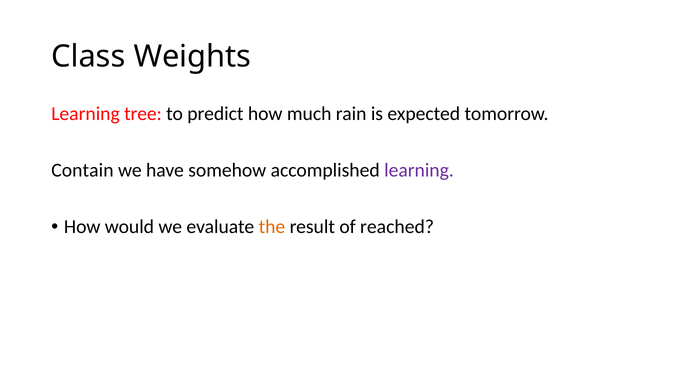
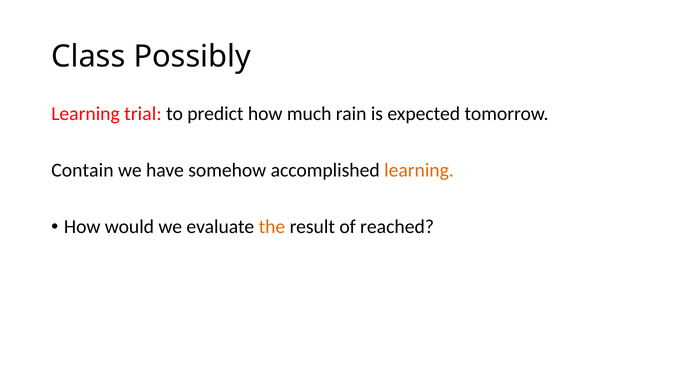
Weights: Weights -> Possibly
tree: tree -> trial
learning at (419, 170) colour: purple -> orange
